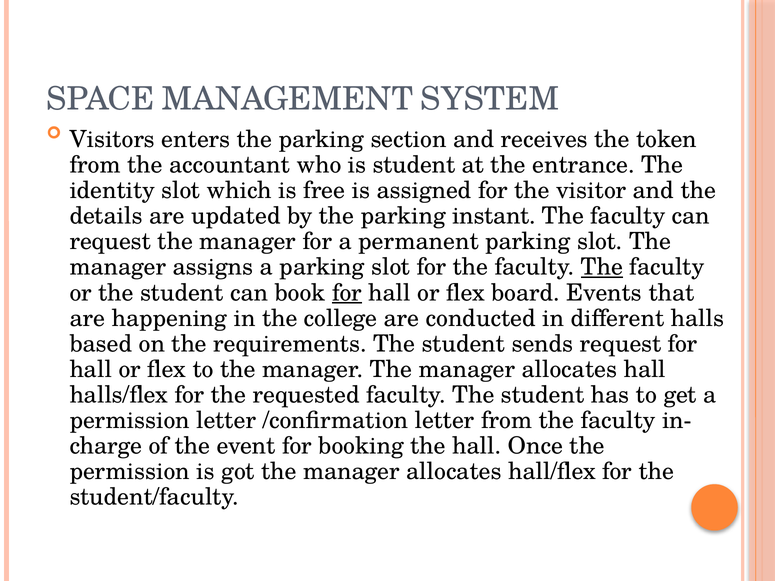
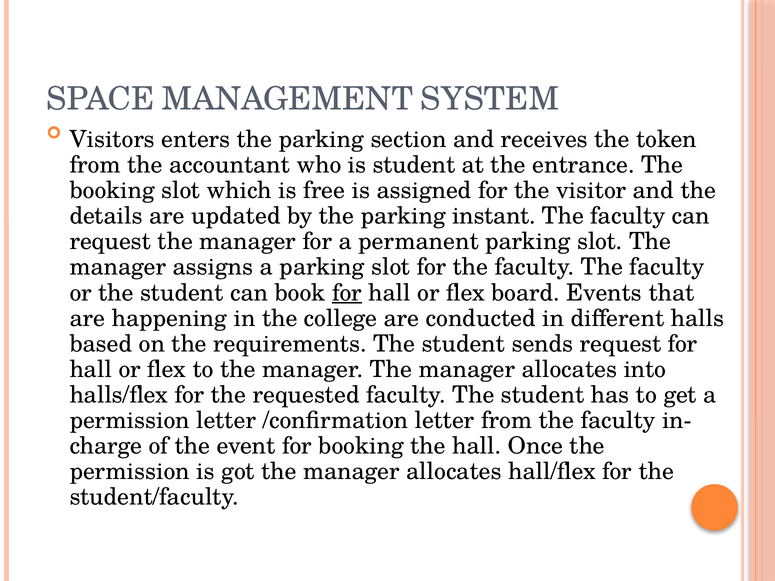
identity at (112, 191): identity -> booking
The at (602, 267) underline: present -> none
allocates hall: hall -> into
